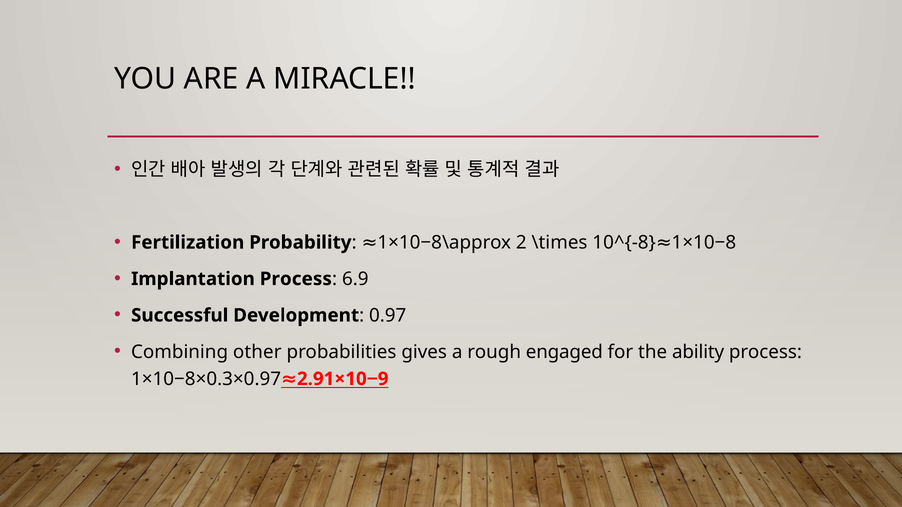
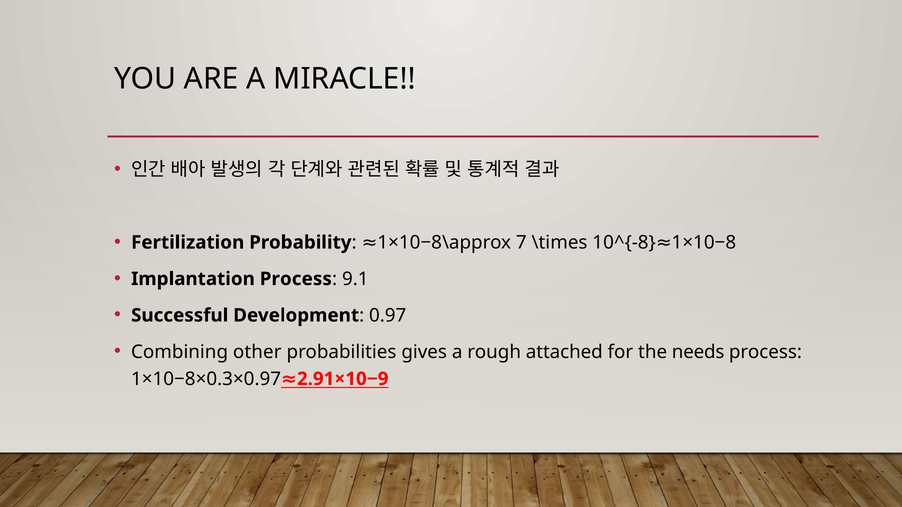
2: 2 -> 7
6.9: 6.9 -> 9.1
engaged: engaged -> attached
ability: ability -> needs
